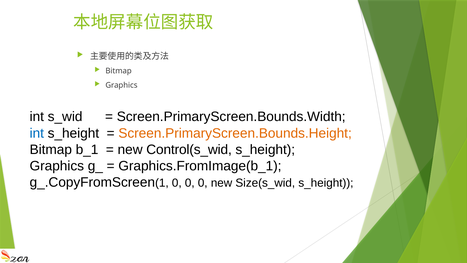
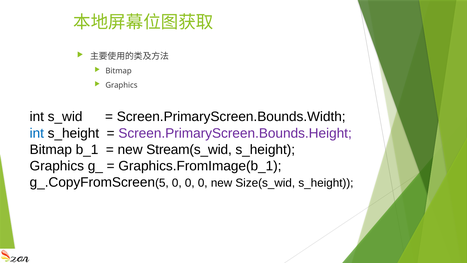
Screen.PrimaryScreen.Bounds.Height colour: orange -> purple
Control(s_wid: Control(s_wid -> Stream(s_wid
1: 1 -> 5
